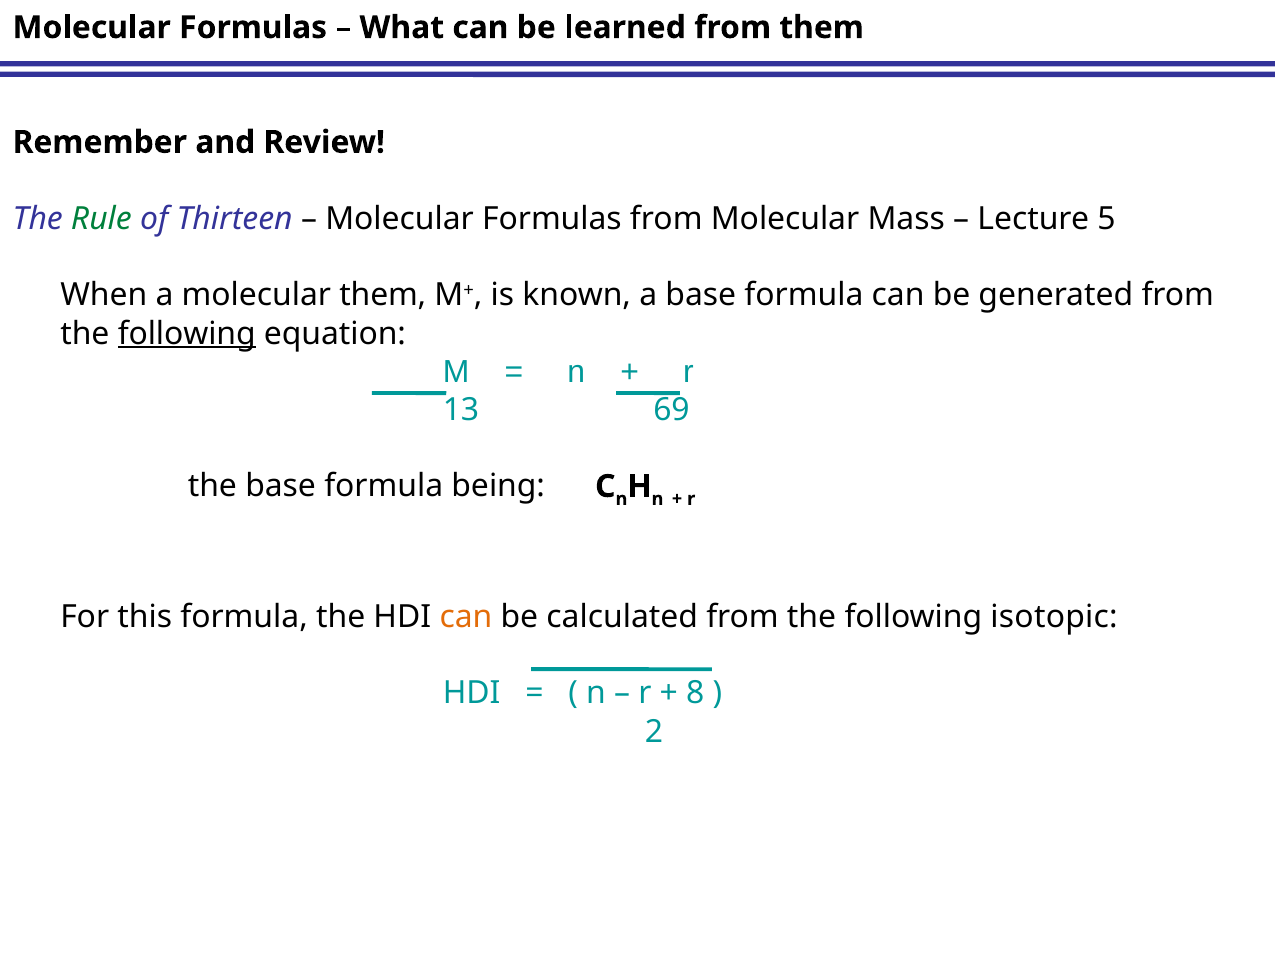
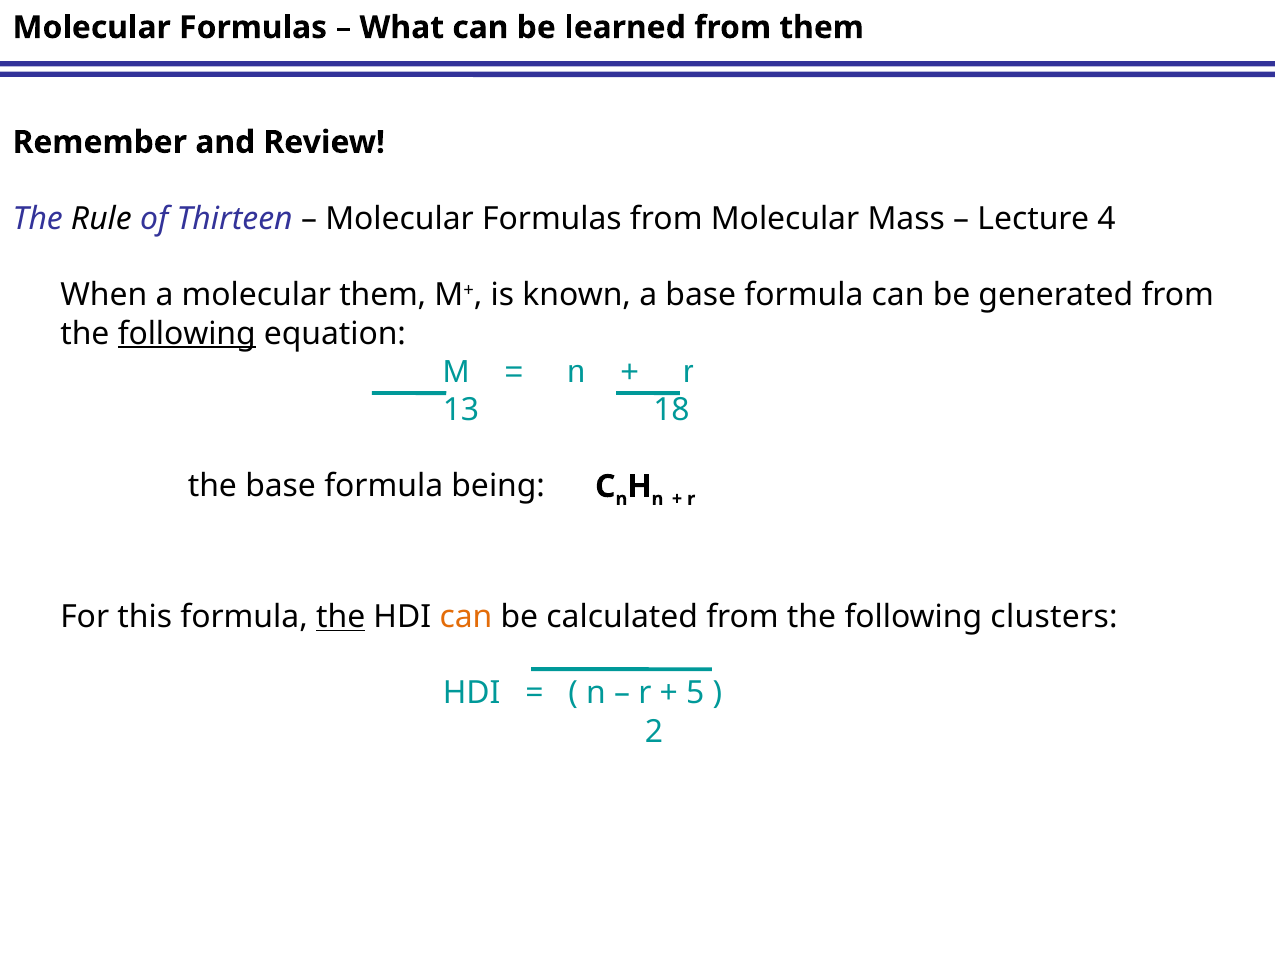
Rule colour: green -> black
5: 5 -> 4
69: 69 -> 18
the at (341, 617) underline: none -> present
isotopic: isotopic -> clusters
8: 8 -> 5
